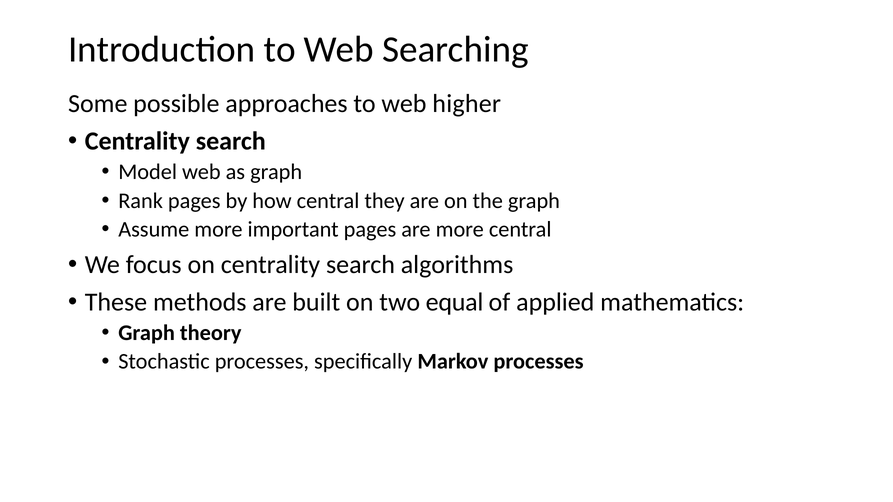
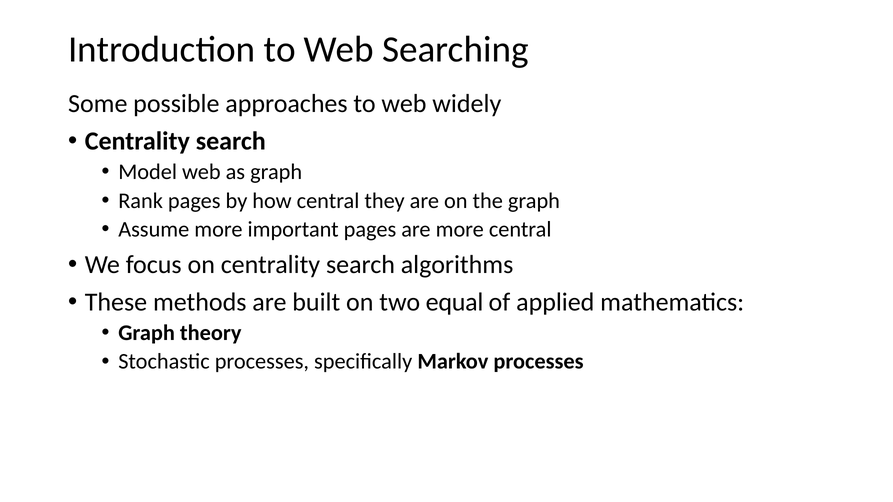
higher: higher -> widely
